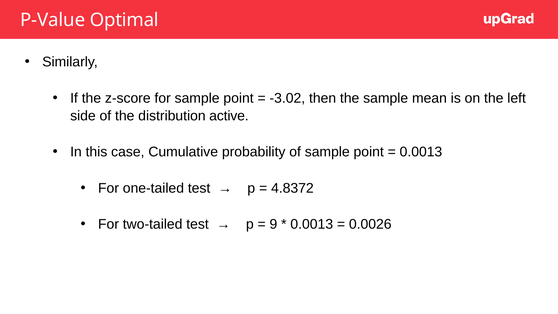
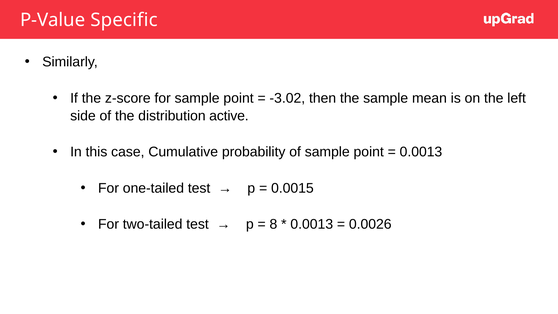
Optimal: Optimal -> Specific
4.8372: 4.8372 -> 0.0015
9: 9 -> 8
